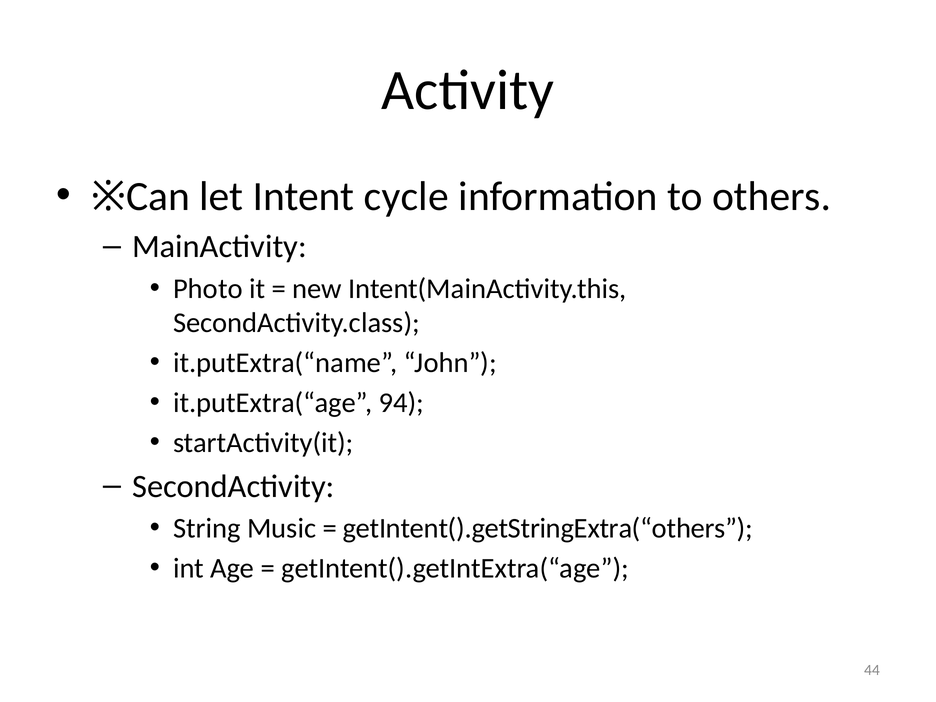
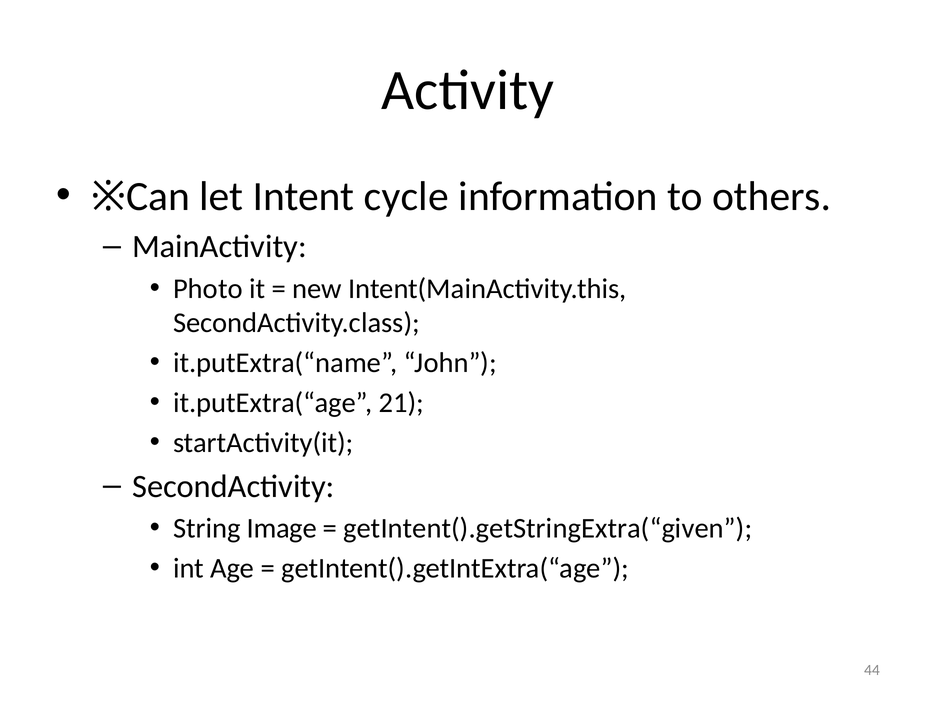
94: 94 -> 21
Music: Music -> Image
getIntent().getStringExtra(“others: getIntent().getStringExtra(“others -> getIntent().getStringExtra(“given
